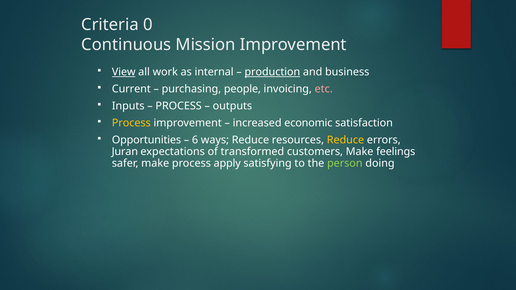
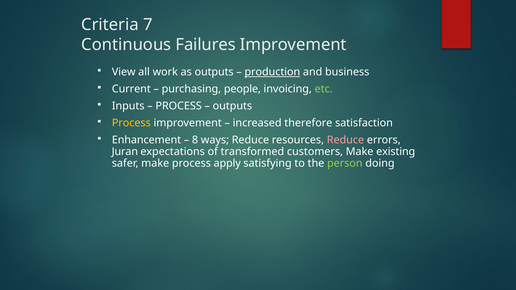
0: 0 -> 7
Mission: Mission -> Failures
View underline: present -> none
as internal: internal -> outputs
etc colour: pink -> light green
economic: economic -> therefore
Opportunities: Opportunities -> Enhancement
6: 6 -> 8
Reduce at (345, 140) colour: yellow -> pink
feelings: feelings -> existing
